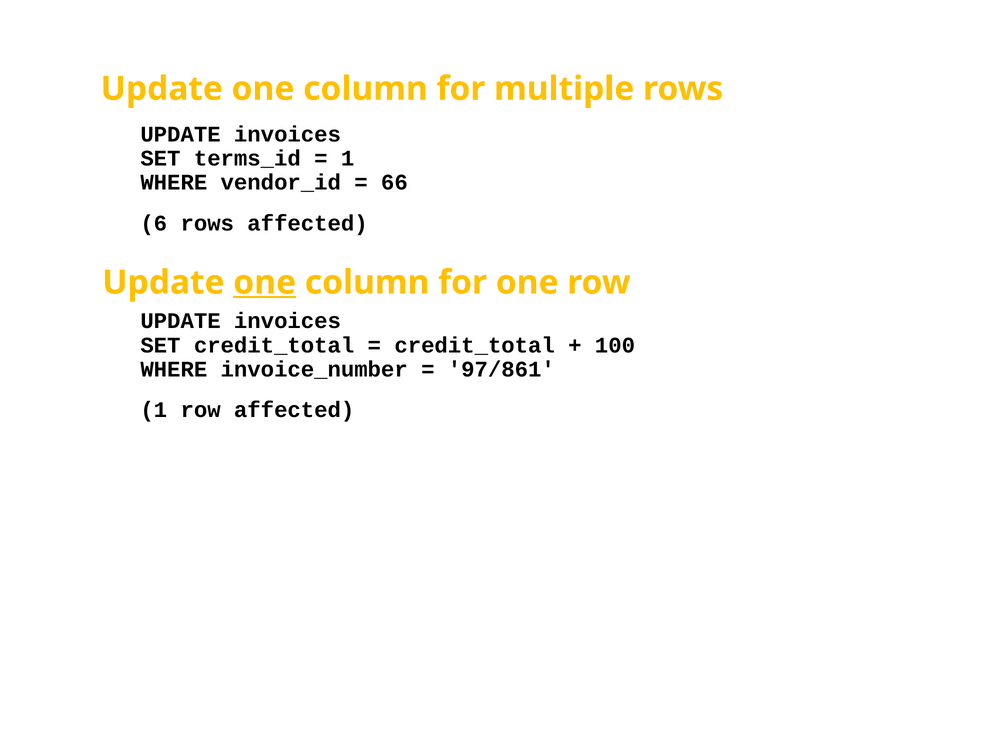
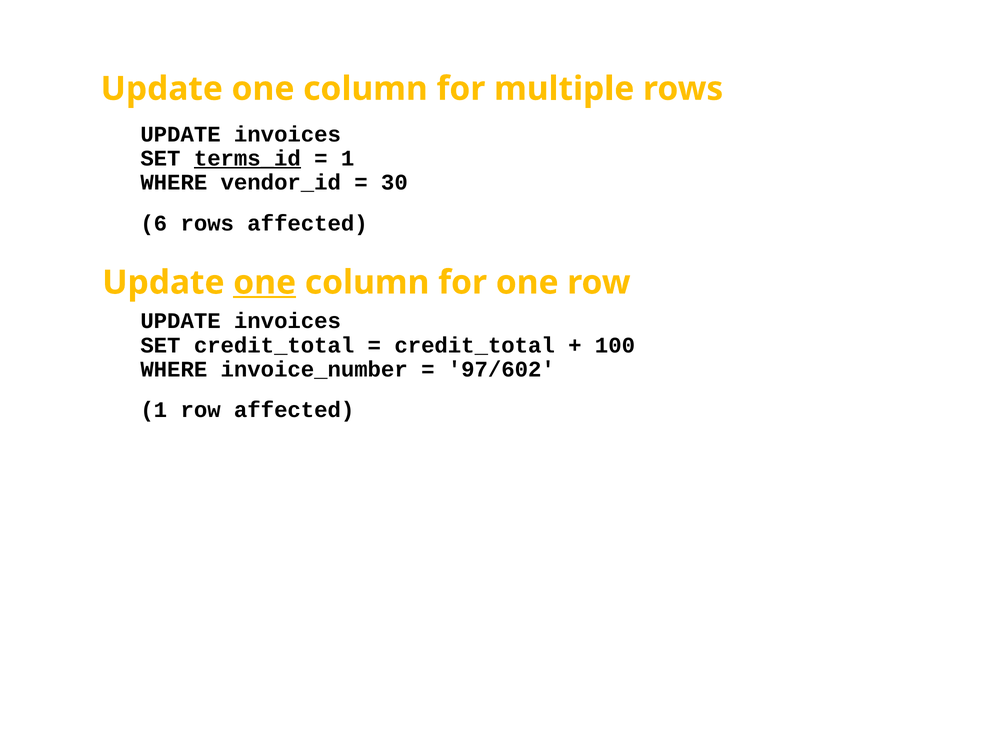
terms_id underline: none -> present
66: 66 -> 30
97/861: 97/861 -> 97/602
